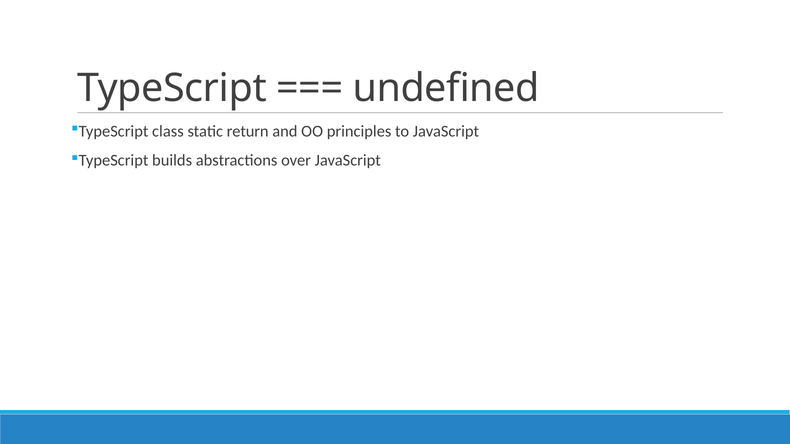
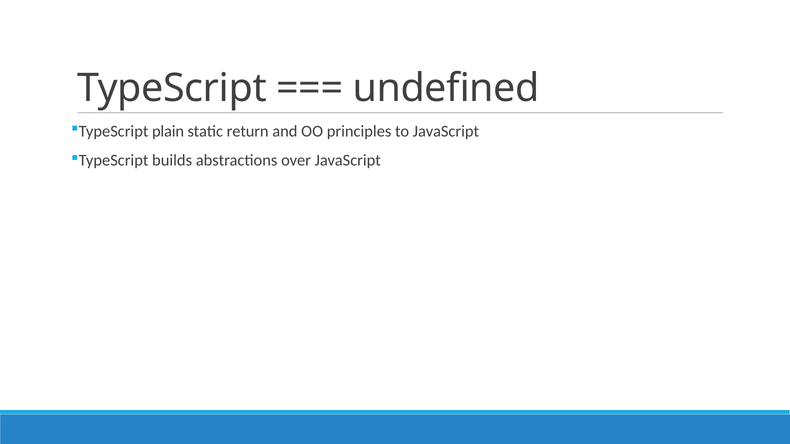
class: class -> plain
